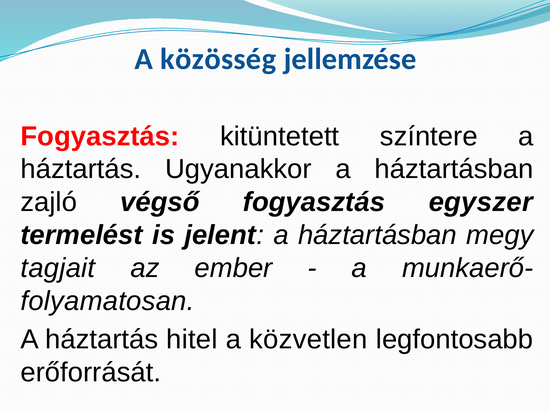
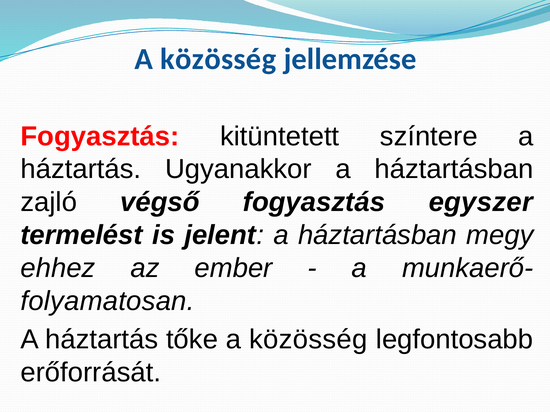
tagjait: tagjait -> ehhez
hitel: hitel -> tőke
közvetlen at (308, 340): közvetlen -> közösség
